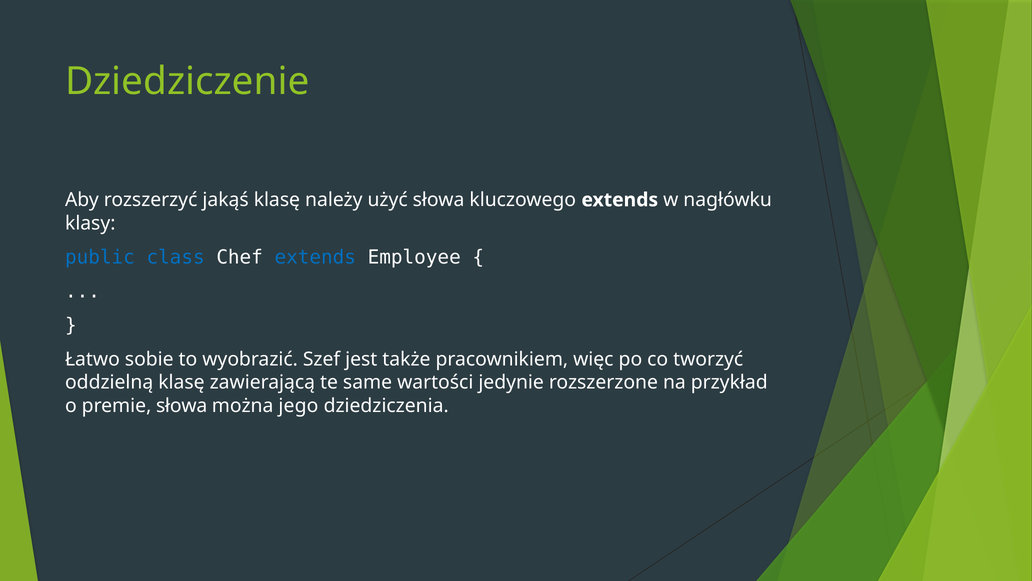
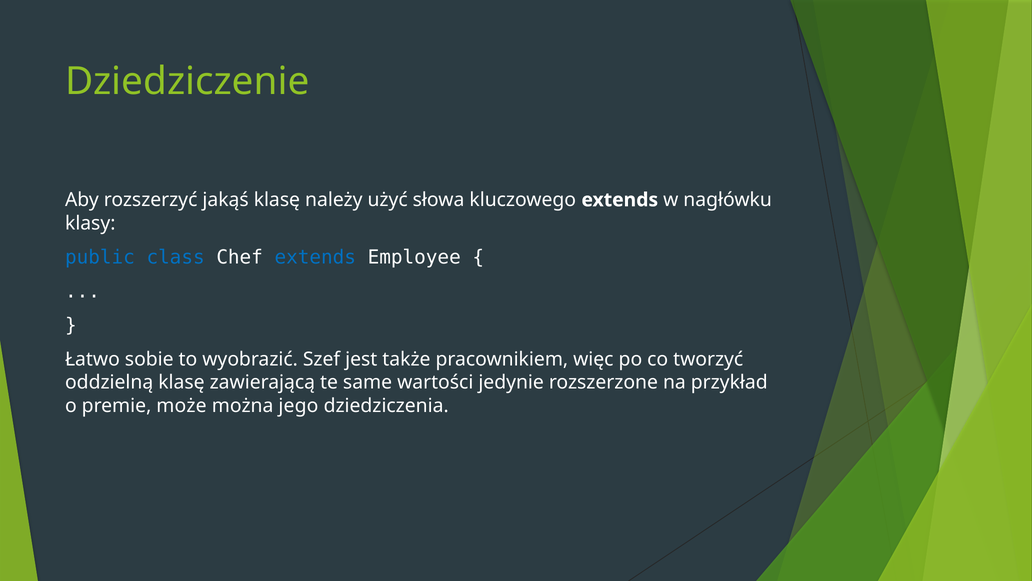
premie słowa: słowa -> może
